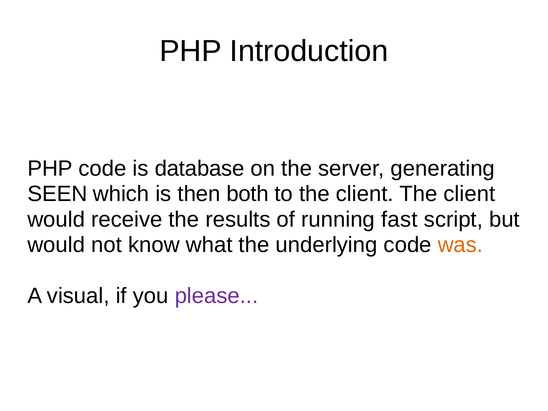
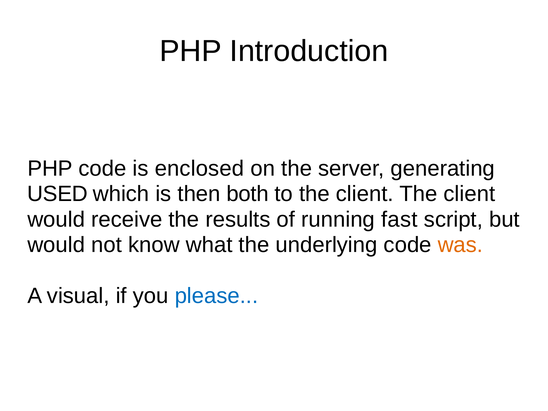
database: database -> enclosed
SEEN: SEEN -> USED
please colour: purple -> blue
